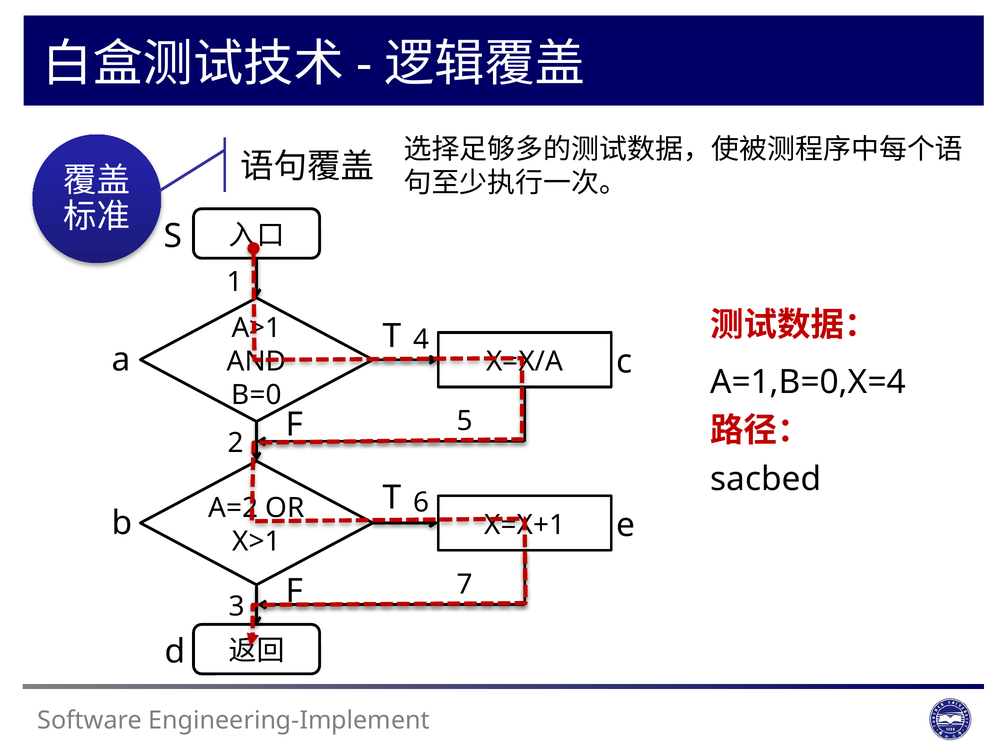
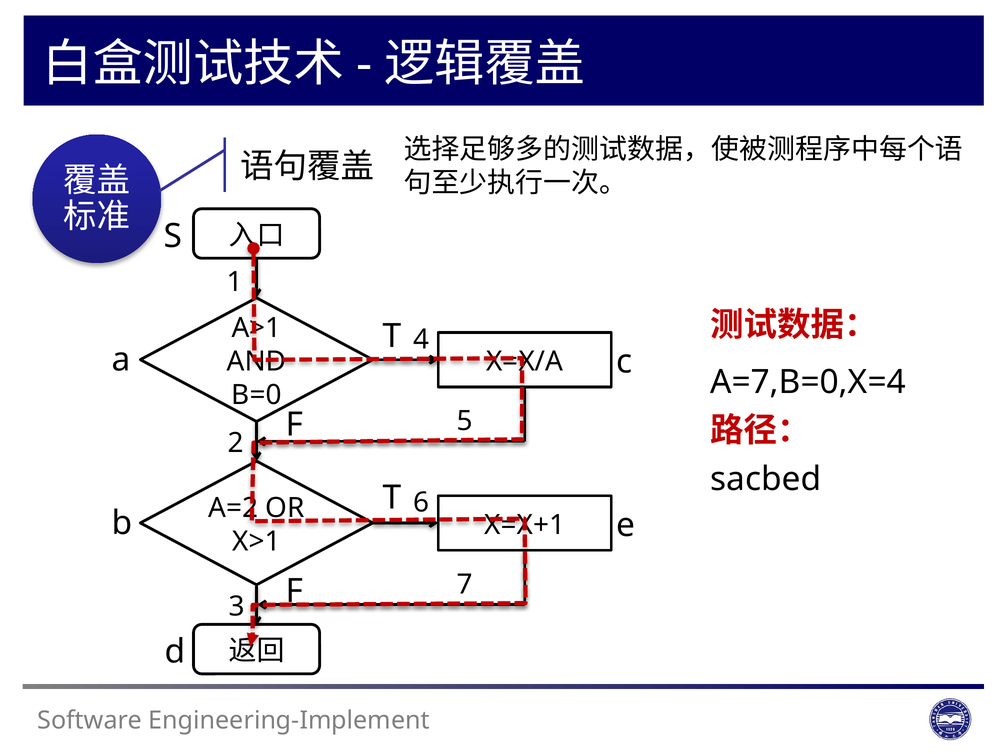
A=1,B=0,X=4: A=1,B=0,X=4 -> A=7,B=0,X=4
